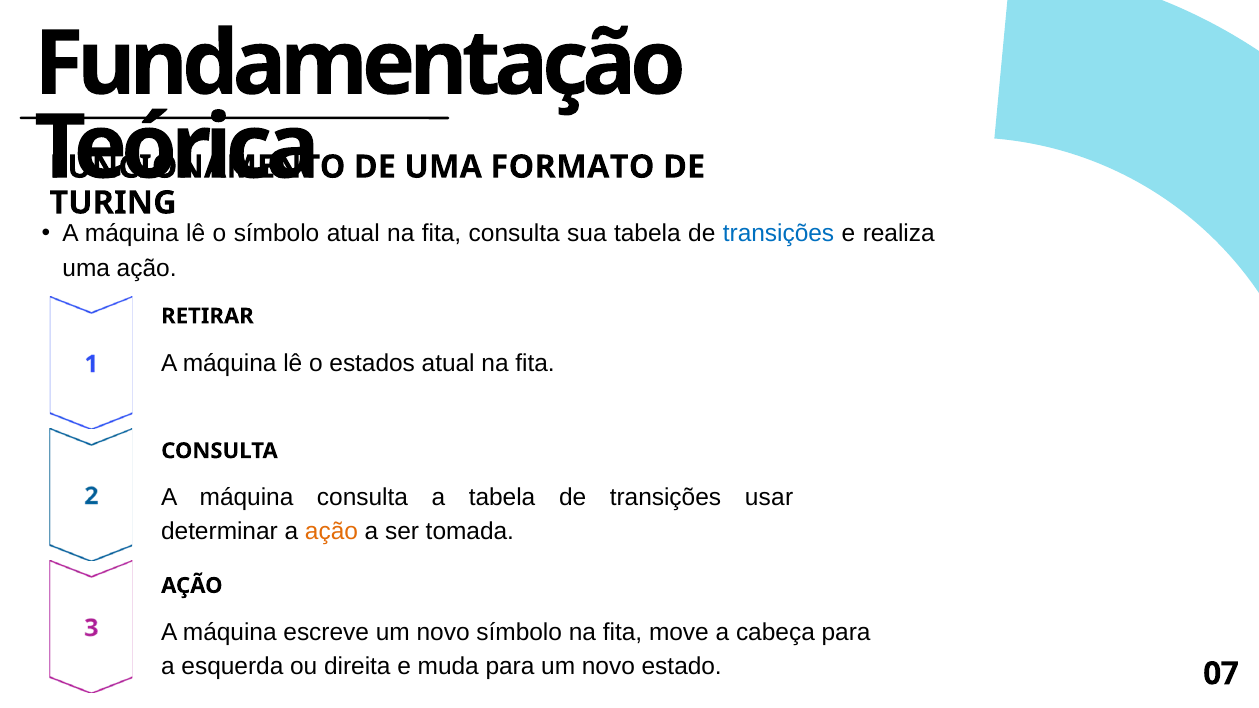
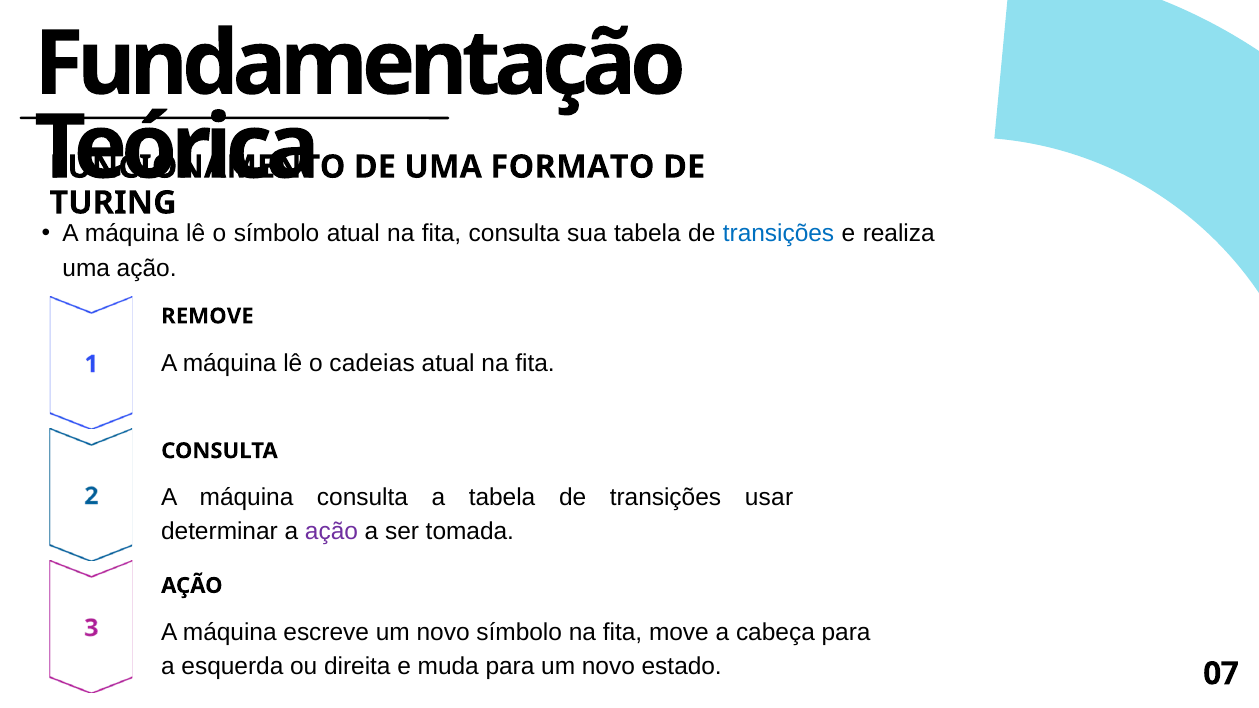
RETIRAR: RETIRAR -> REMOVE
estados: estados -> cadeias
ação at (331, 532) colour: orange -> purple
